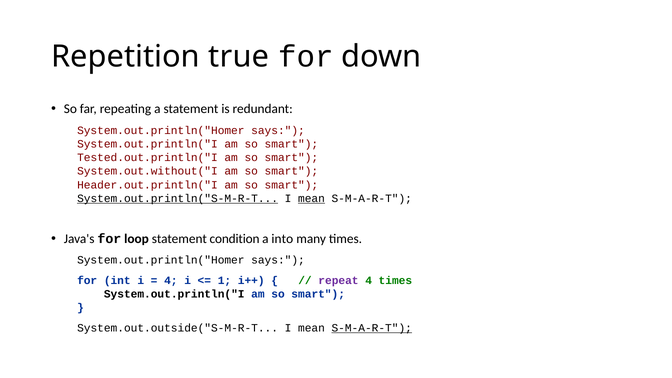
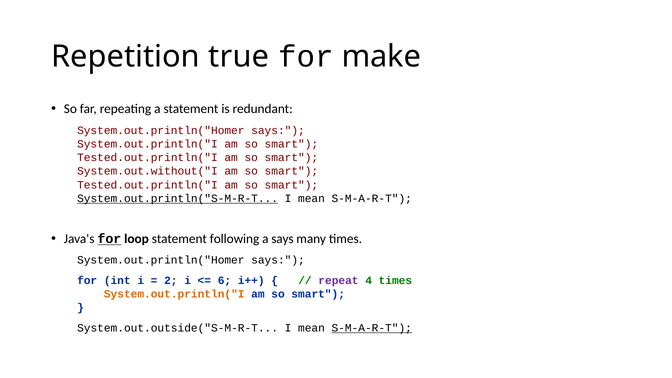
down: down -> make
Header.out.println("I at (147, 185): Header.out.println("I -> Tested.out.println("I
mean at (311, 198) underline: present -> none
for at (109, 239) underline: none -> present
condition: condition -> following
a into: into -> says
4 at (171, 280): 4 -> 2
1: 1 -> 6
System.out.println("I at (174, 294) colour: black -> orange
